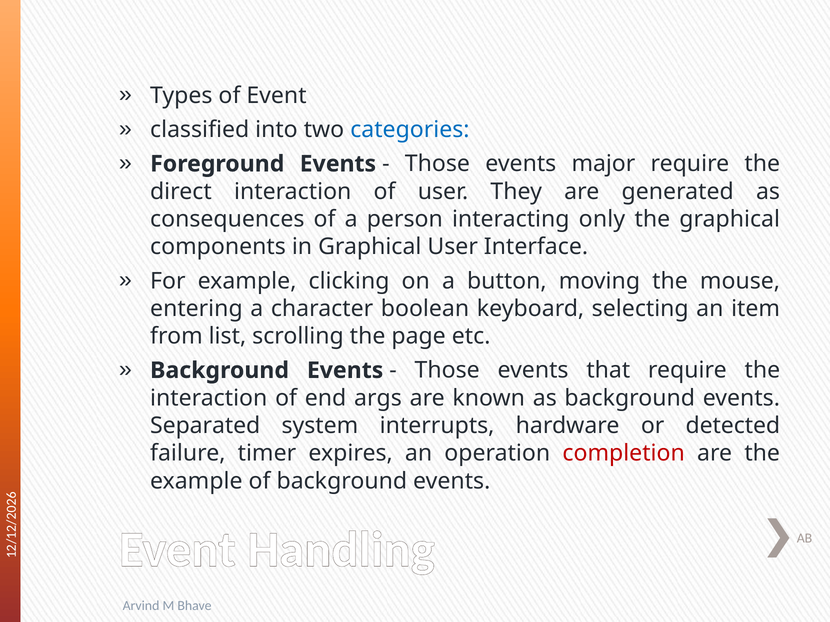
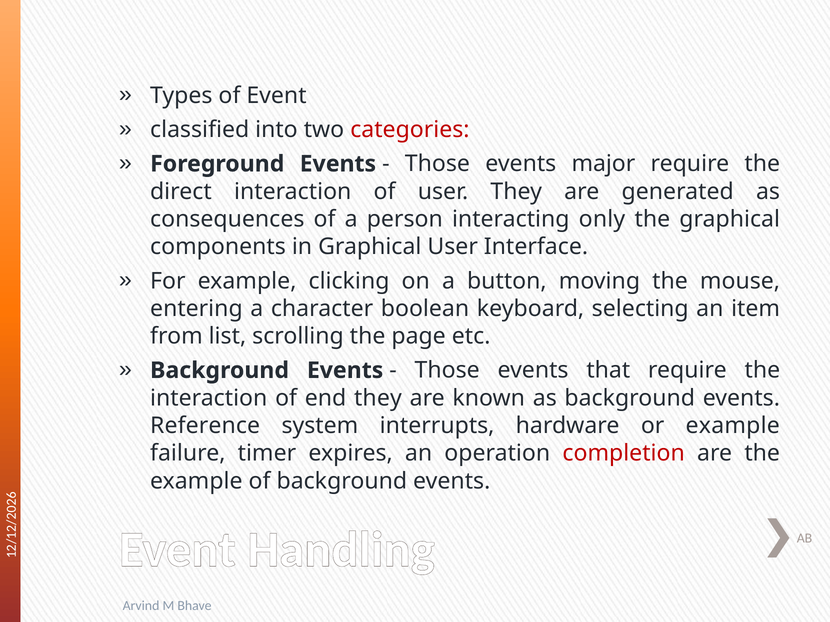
categories colour: blue -> red
end args: args -> they
Separated: Separated -> Reference
or detected: detected -> example
